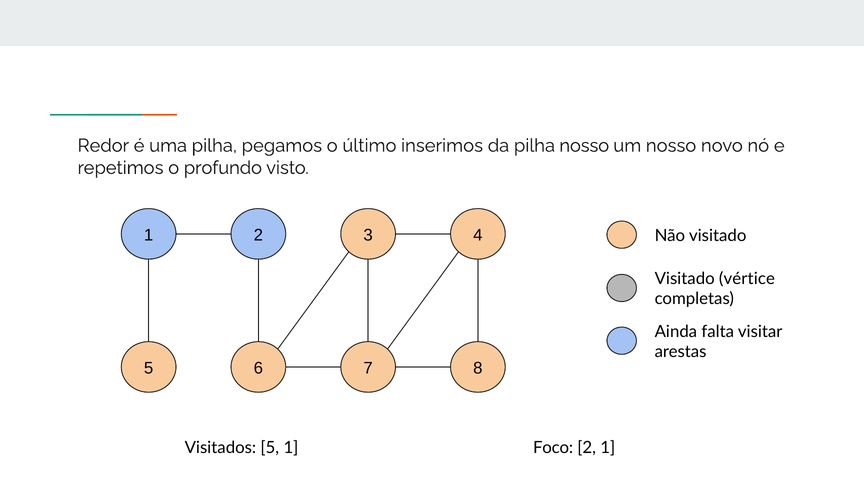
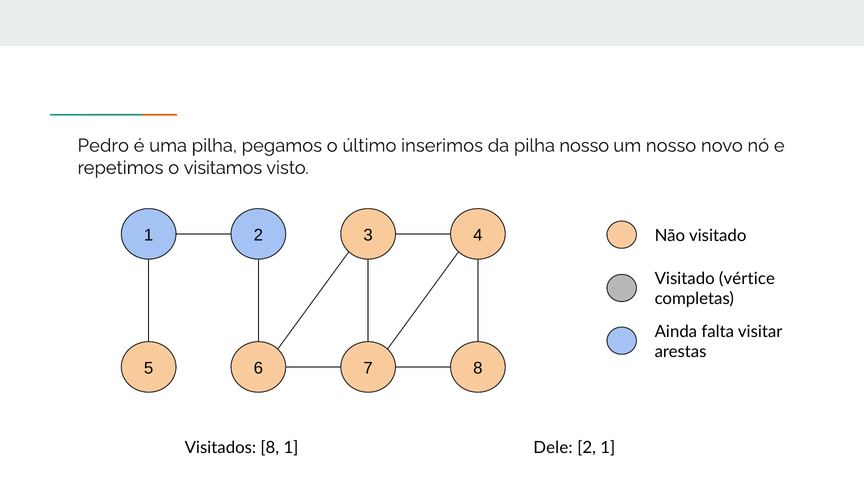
Redor: Redor -> Pedro
profundo: profundo -> visitamos
Visitados 5: 5 -> 8
Foco: Foco -> Dele
